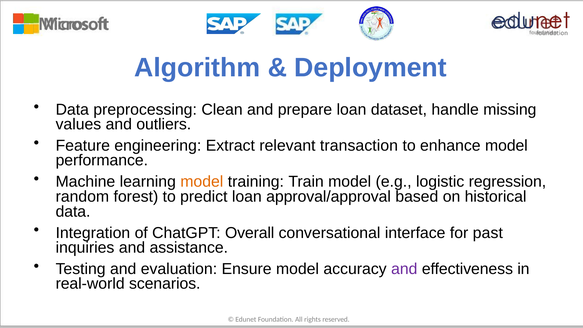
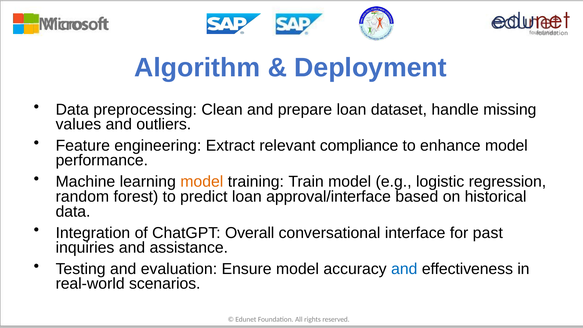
transaction: transaction -> compliance
approval/approval: approval/approval -> approval/interface
and at (404, 269) colour: purple -> blue
